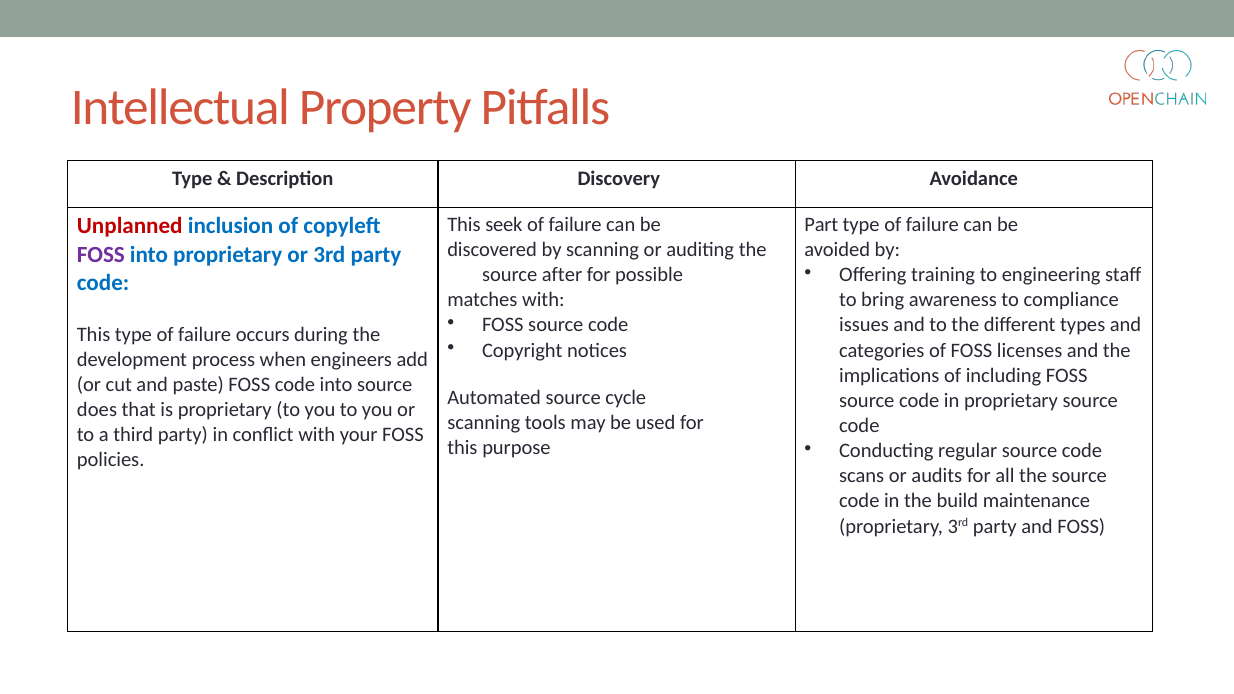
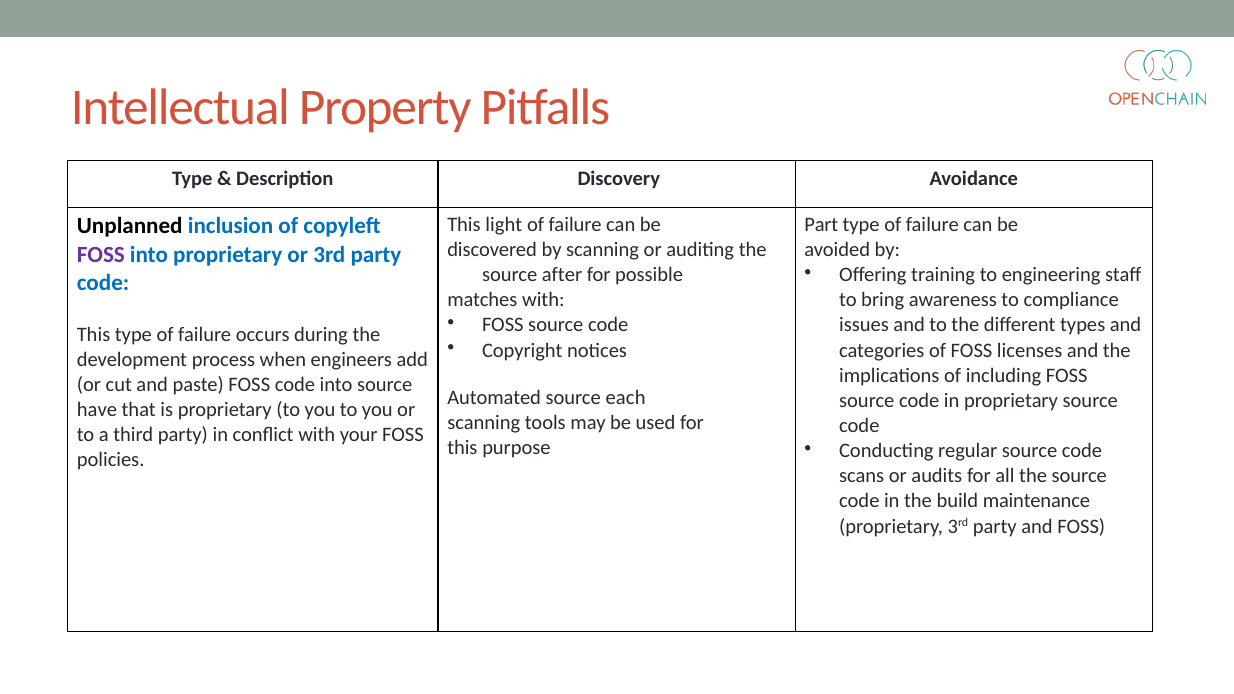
seek: seek -> light
Unplanned colour: red -> black
cycle: cycle -> each
does: does -> have
